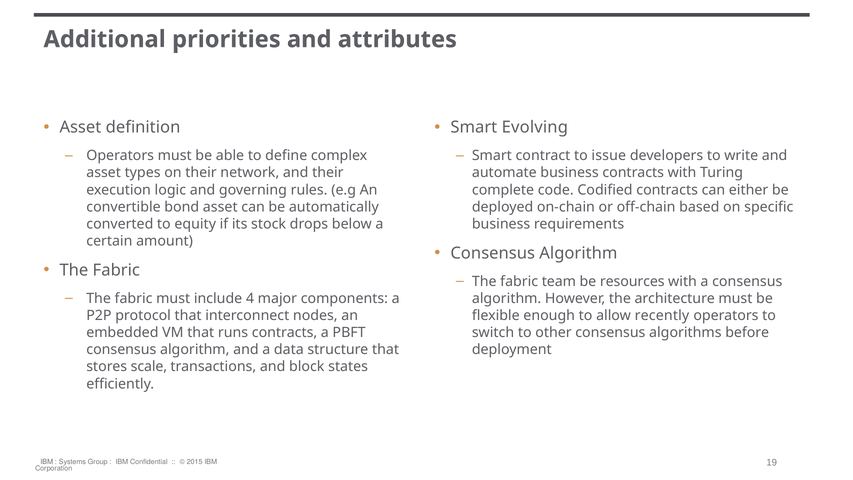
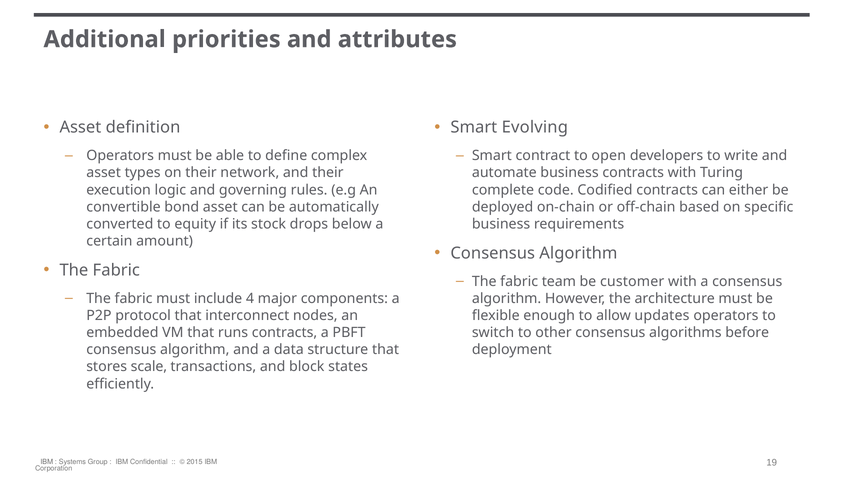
issue: issue -> open
resources: resources -> customer
recently: recently -> updates
